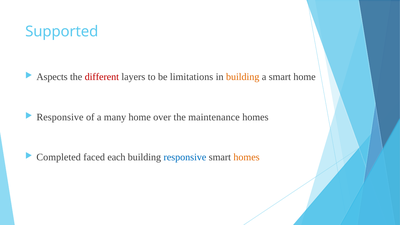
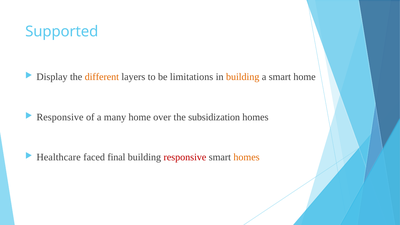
Aspects: Aspects -> Display
different colour: red -> orange
maintenance: maintenance -> subsidization
Completed: Completed -> Healthcare
each: each -> final
responsive at (185, 157) colour: blue -> red
